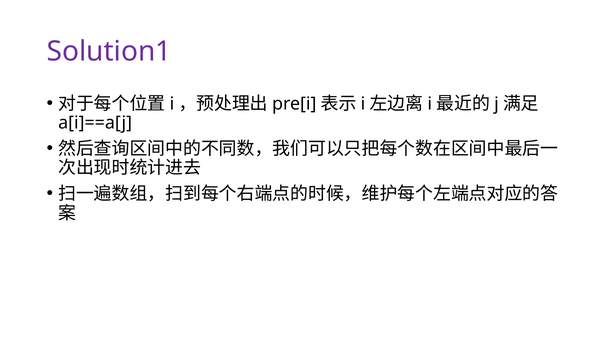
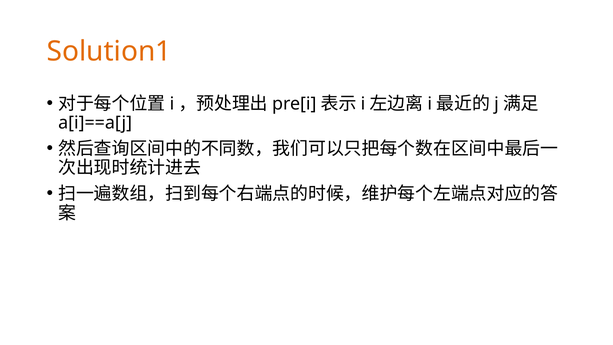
Solution1 colour: purple -> orange
